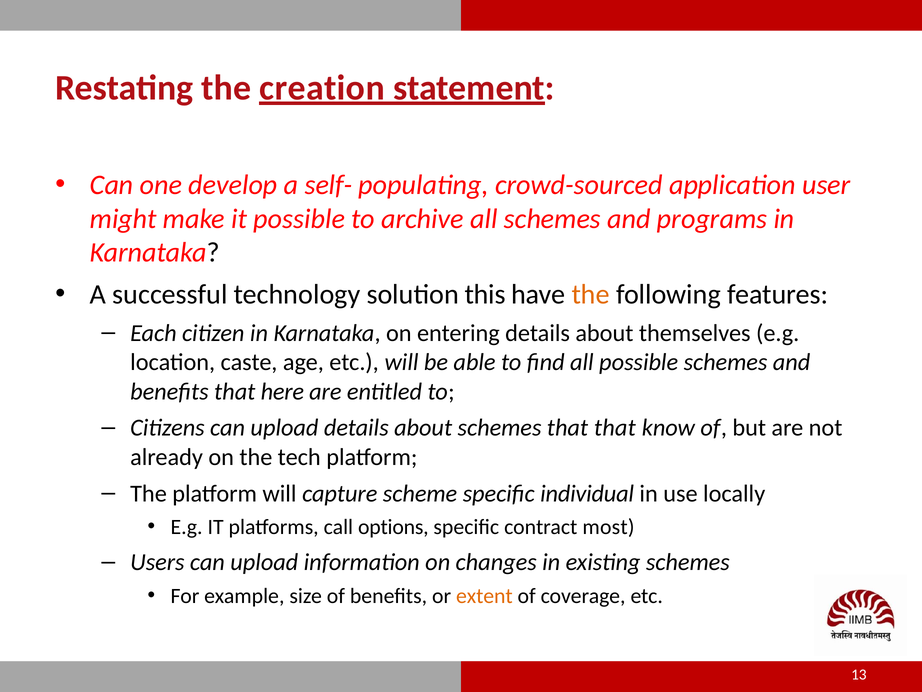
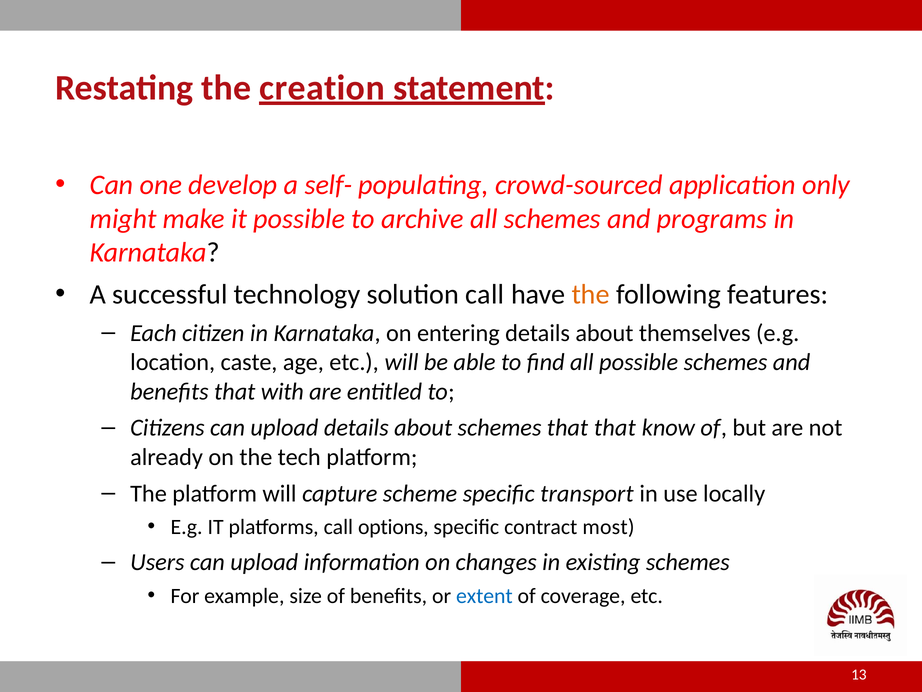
user: user -> only
solution this: this -> call
here: here -> with
individual: individual -> transport
extent colour: orange -> blue
